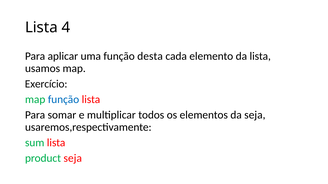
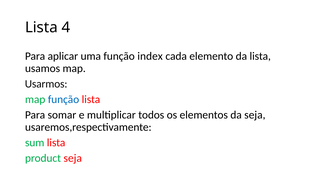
desta: desta -> index
Exercício: Exercício -> Usarmos
